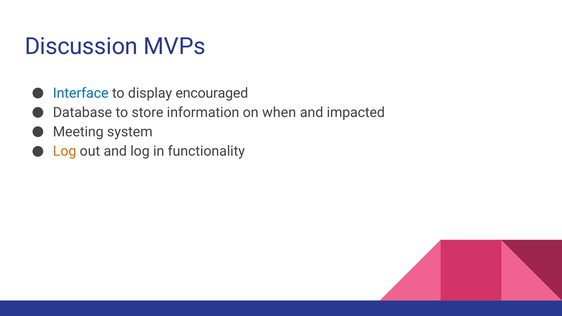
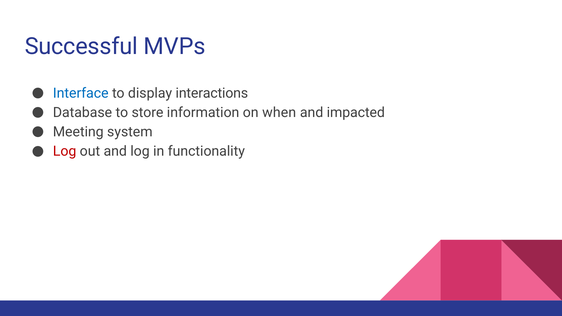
Discussion: Discussion -> Successful
encouraged: encouraged -> interactions
Log at (65, 151) colour: orange -> red
